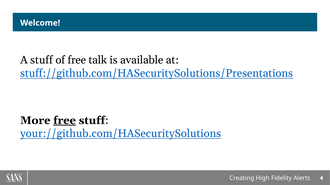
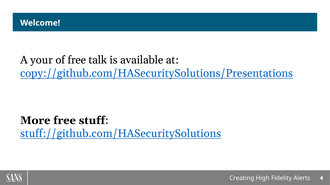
A stuff: stuff -> your
stuff://github.com/HASecuritySolutions/Presentations: stuff://github.com/HASecuritySolutions/Presentations -> copy://github.com/HASecuritySolutions/Presentations
free at (65, 121) underline: present -> none
your://github.com/HASecuritySolutions: your://github.com/HASecuritySolutions -> stuff://github.com/HASecuritySolutions
